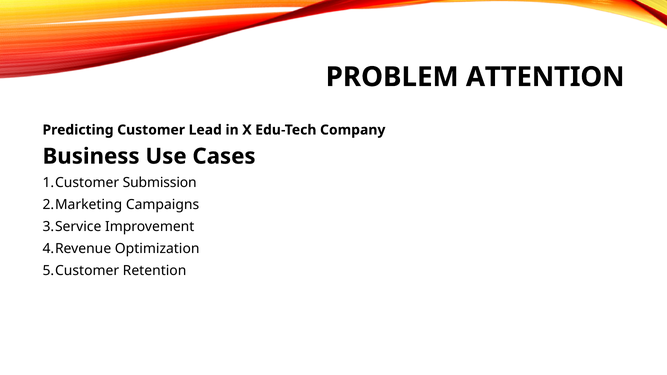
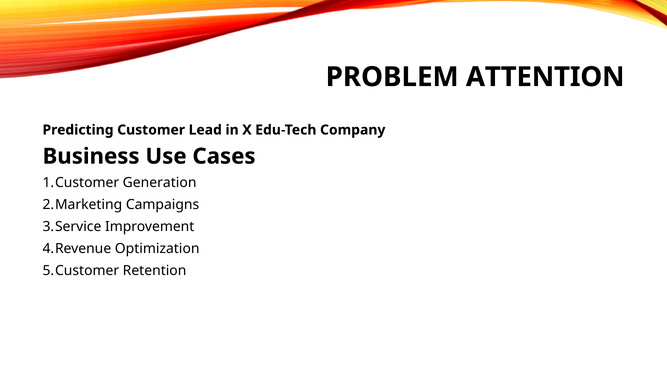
Submission: Submission -> Generation
